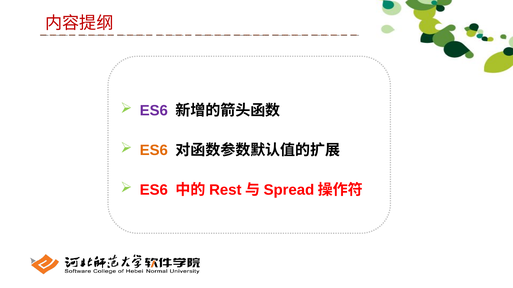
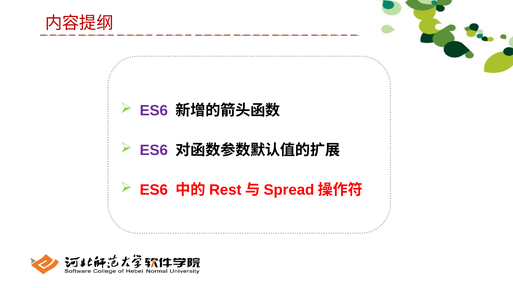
ES6 at (154, 151) colour: orange -> purple
